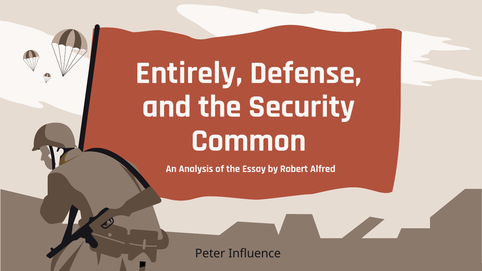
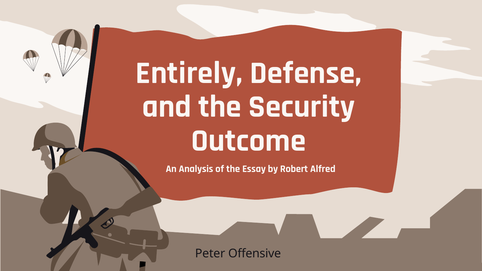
Common: Common -> Outcome
Influence: Influence -> Offensive
